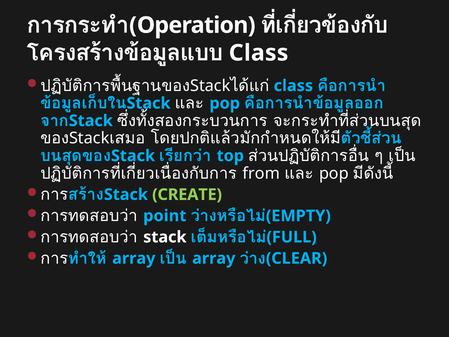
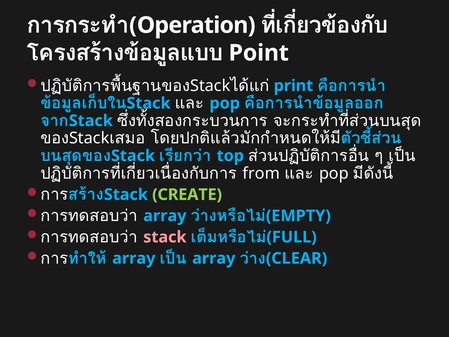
Class at (259, 53): Class -> Point
class at (293, 86): class -> print
point at (165, 216): point -> array
stack colour: white -> pink
